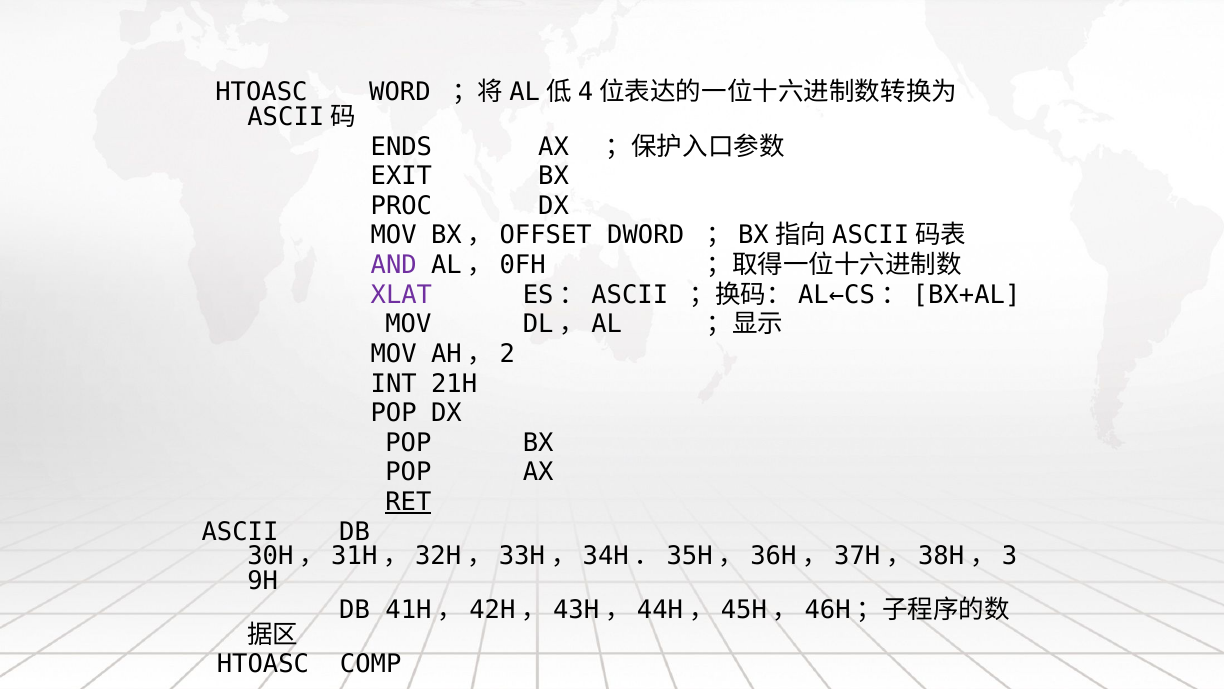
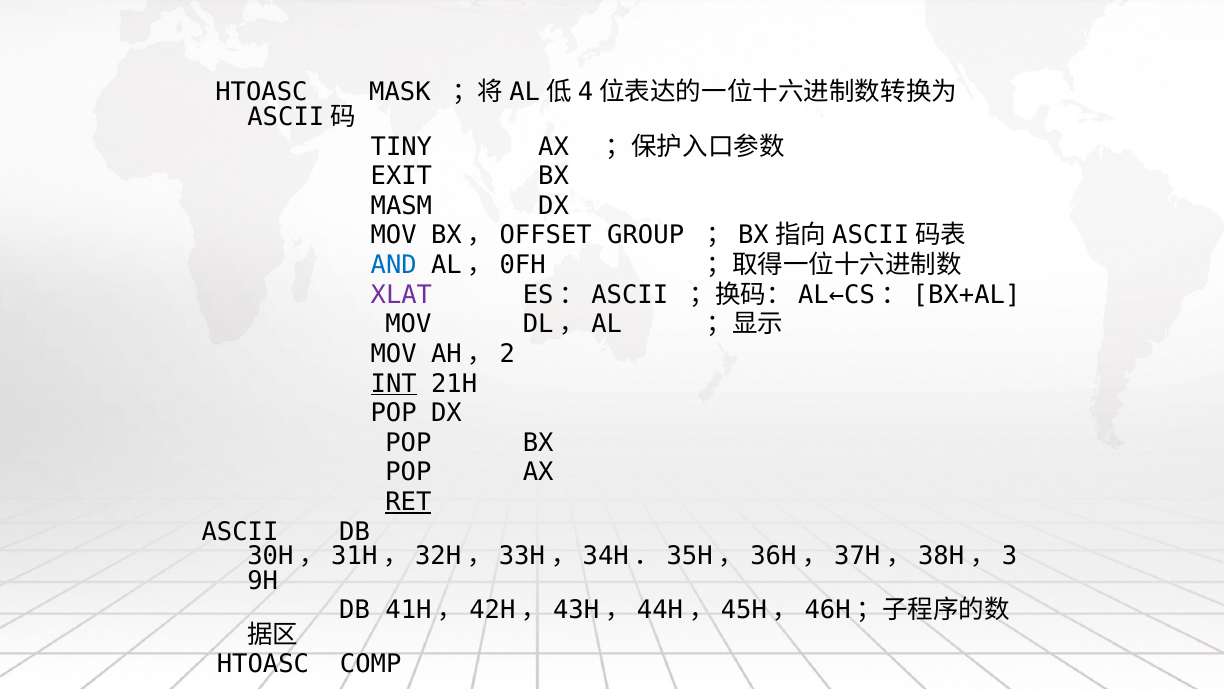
WORD: WORD -> MASK
ENDS: ENDS -> TINY
PROC: PROC -> MASM
DWORD: DWORD -> GROUP
AND colour: purple -> blue
INT underline: none -> present
